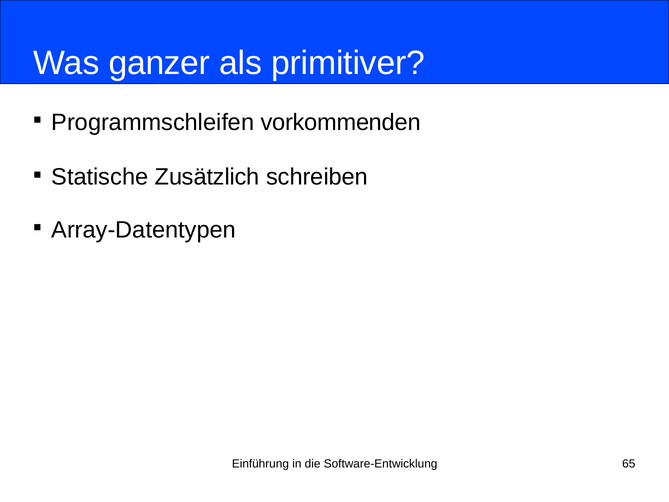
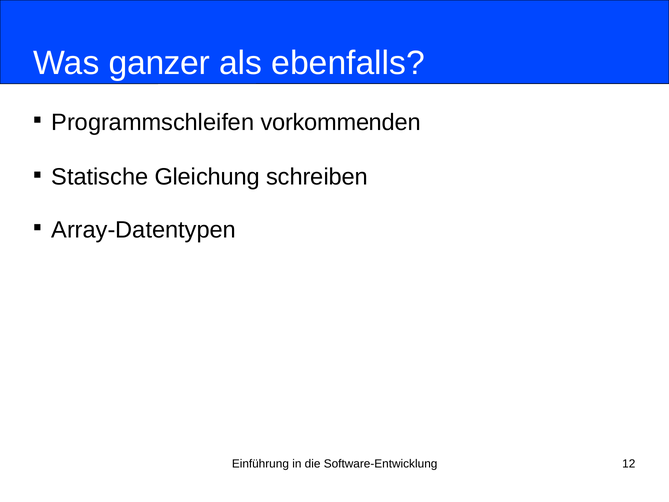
primitiver: primitiver -> ebenfalls
Zusätzlich: Zusätzlich -> Gleichung
65: 65 -> 12
